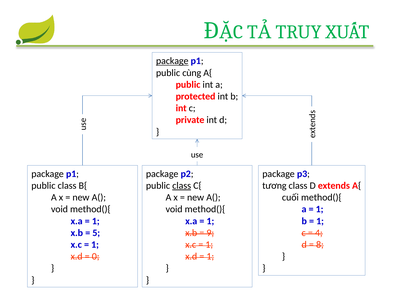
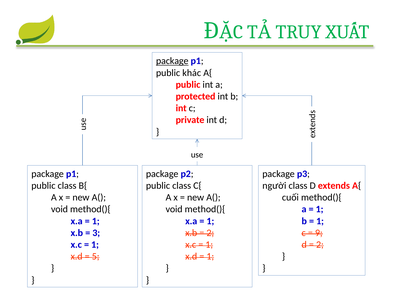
cùng: cùng -> khác
class at (182, 185) underline: present -> none
tương: tương -> người
5: 5 -> 3
9 at (210, 233): 9 -> 2
4: 4 -> 9
8 at (320, 244): 8 -> 2
0: 0 -> 5
